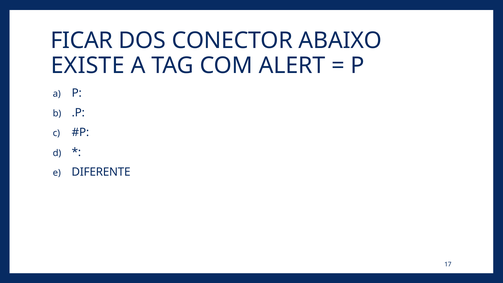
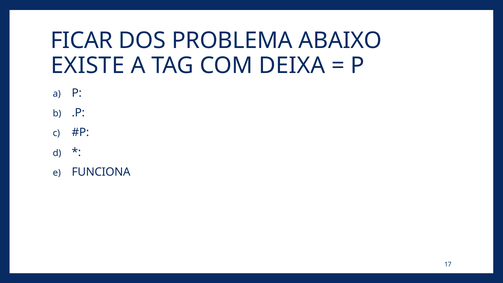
CONECTOR: CONECTOR -> PROBLEMA
ALERT: ALERT -> DEIXA
DIFERENTE: DIFERENTE -> FUNCIONA
